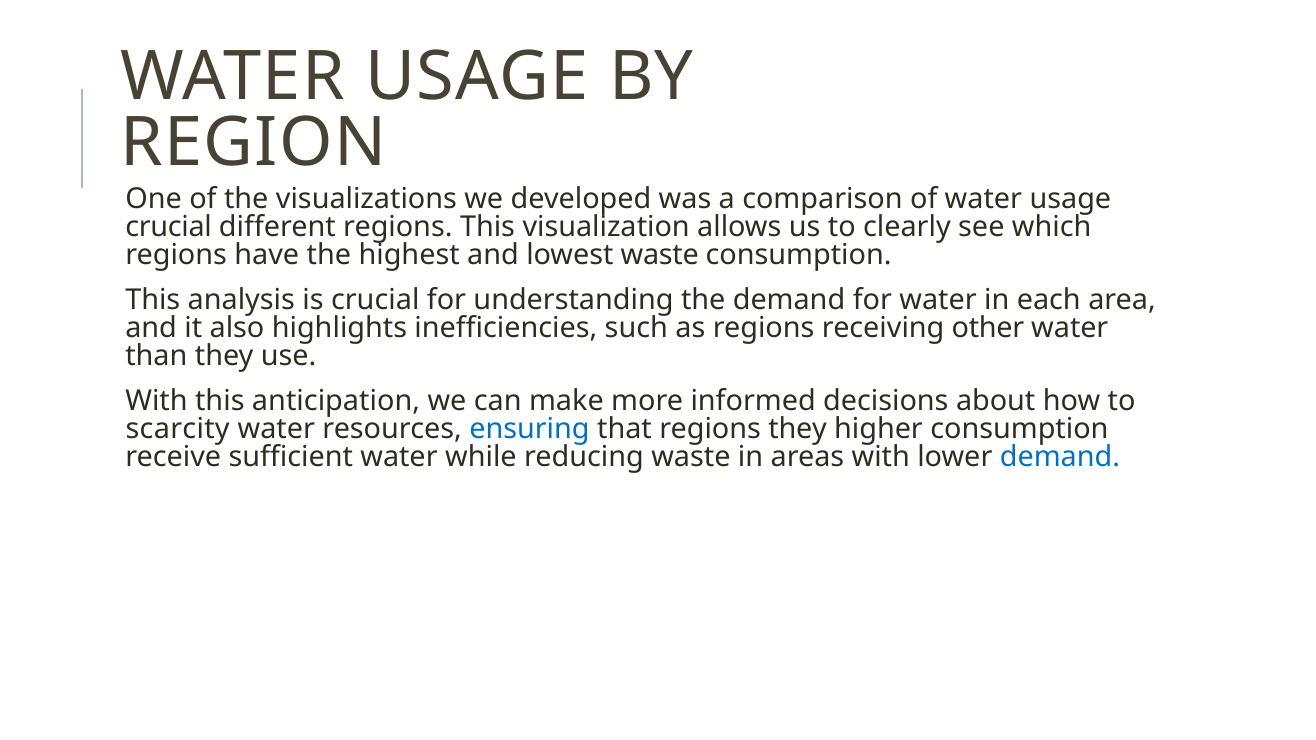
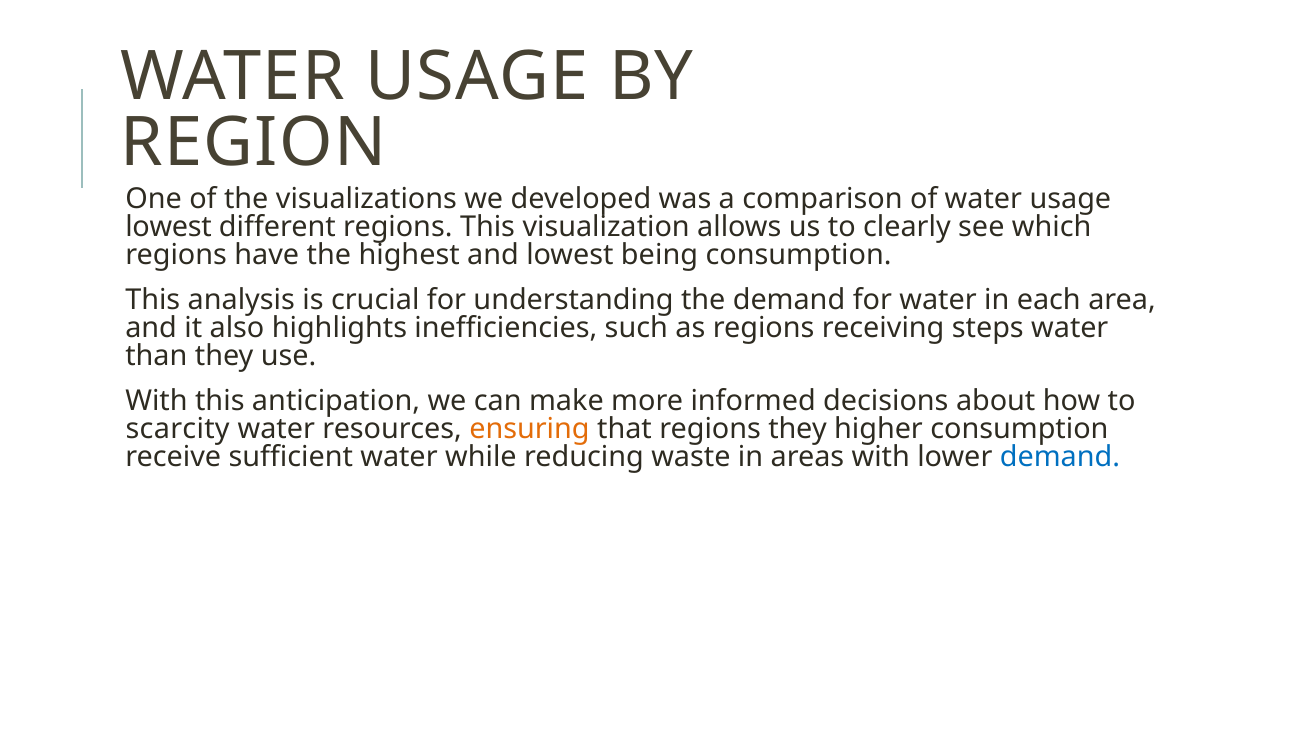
crucial at (169, 227): crucial -> lowest
lowest waste: waste -> being
other: other -> steps
ensuring colour: blue -> orange
